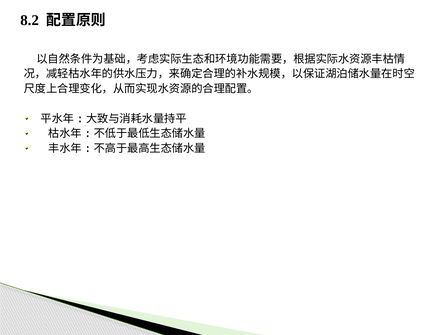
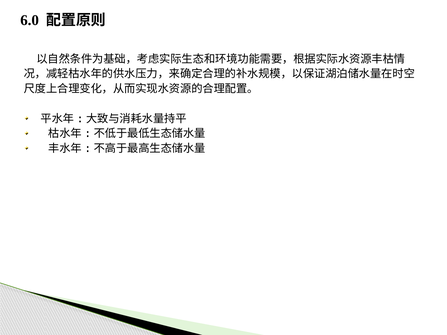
8.2: 8.2 -> 6.0
